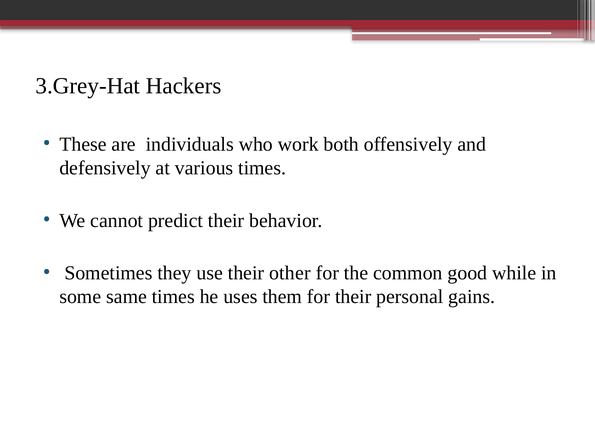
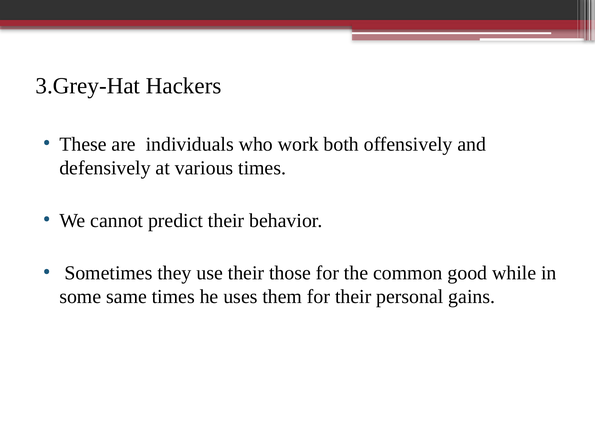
other: other -> those
